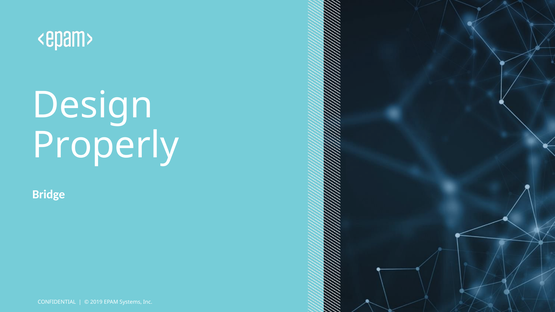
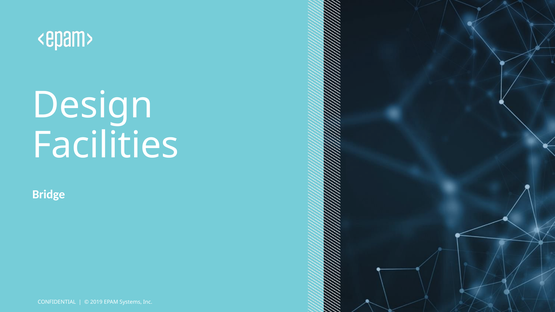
Properly: Properly -> Facilities
